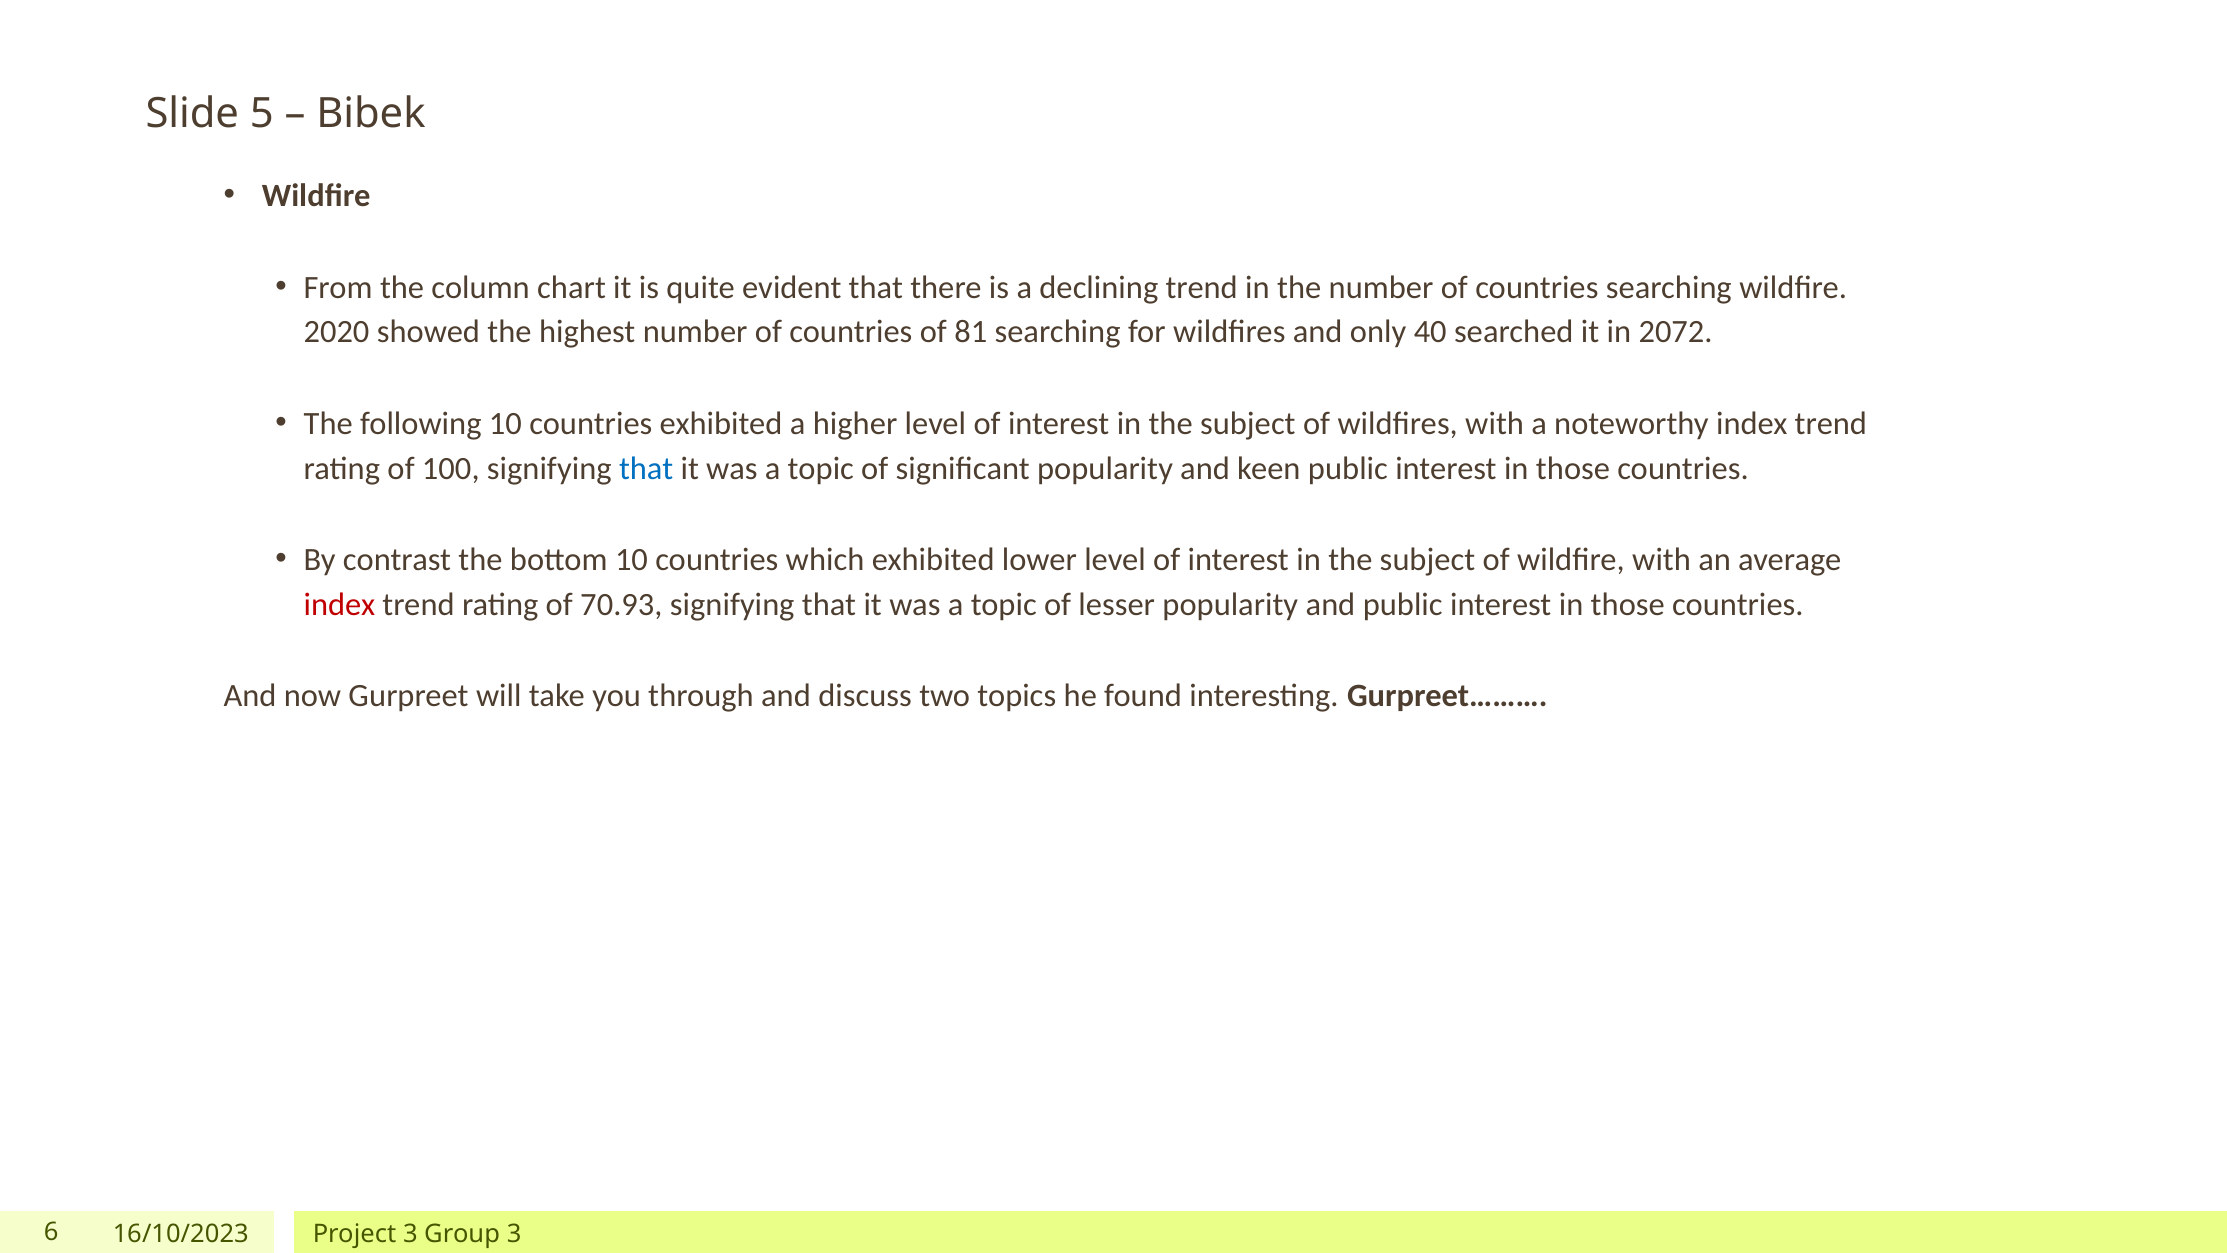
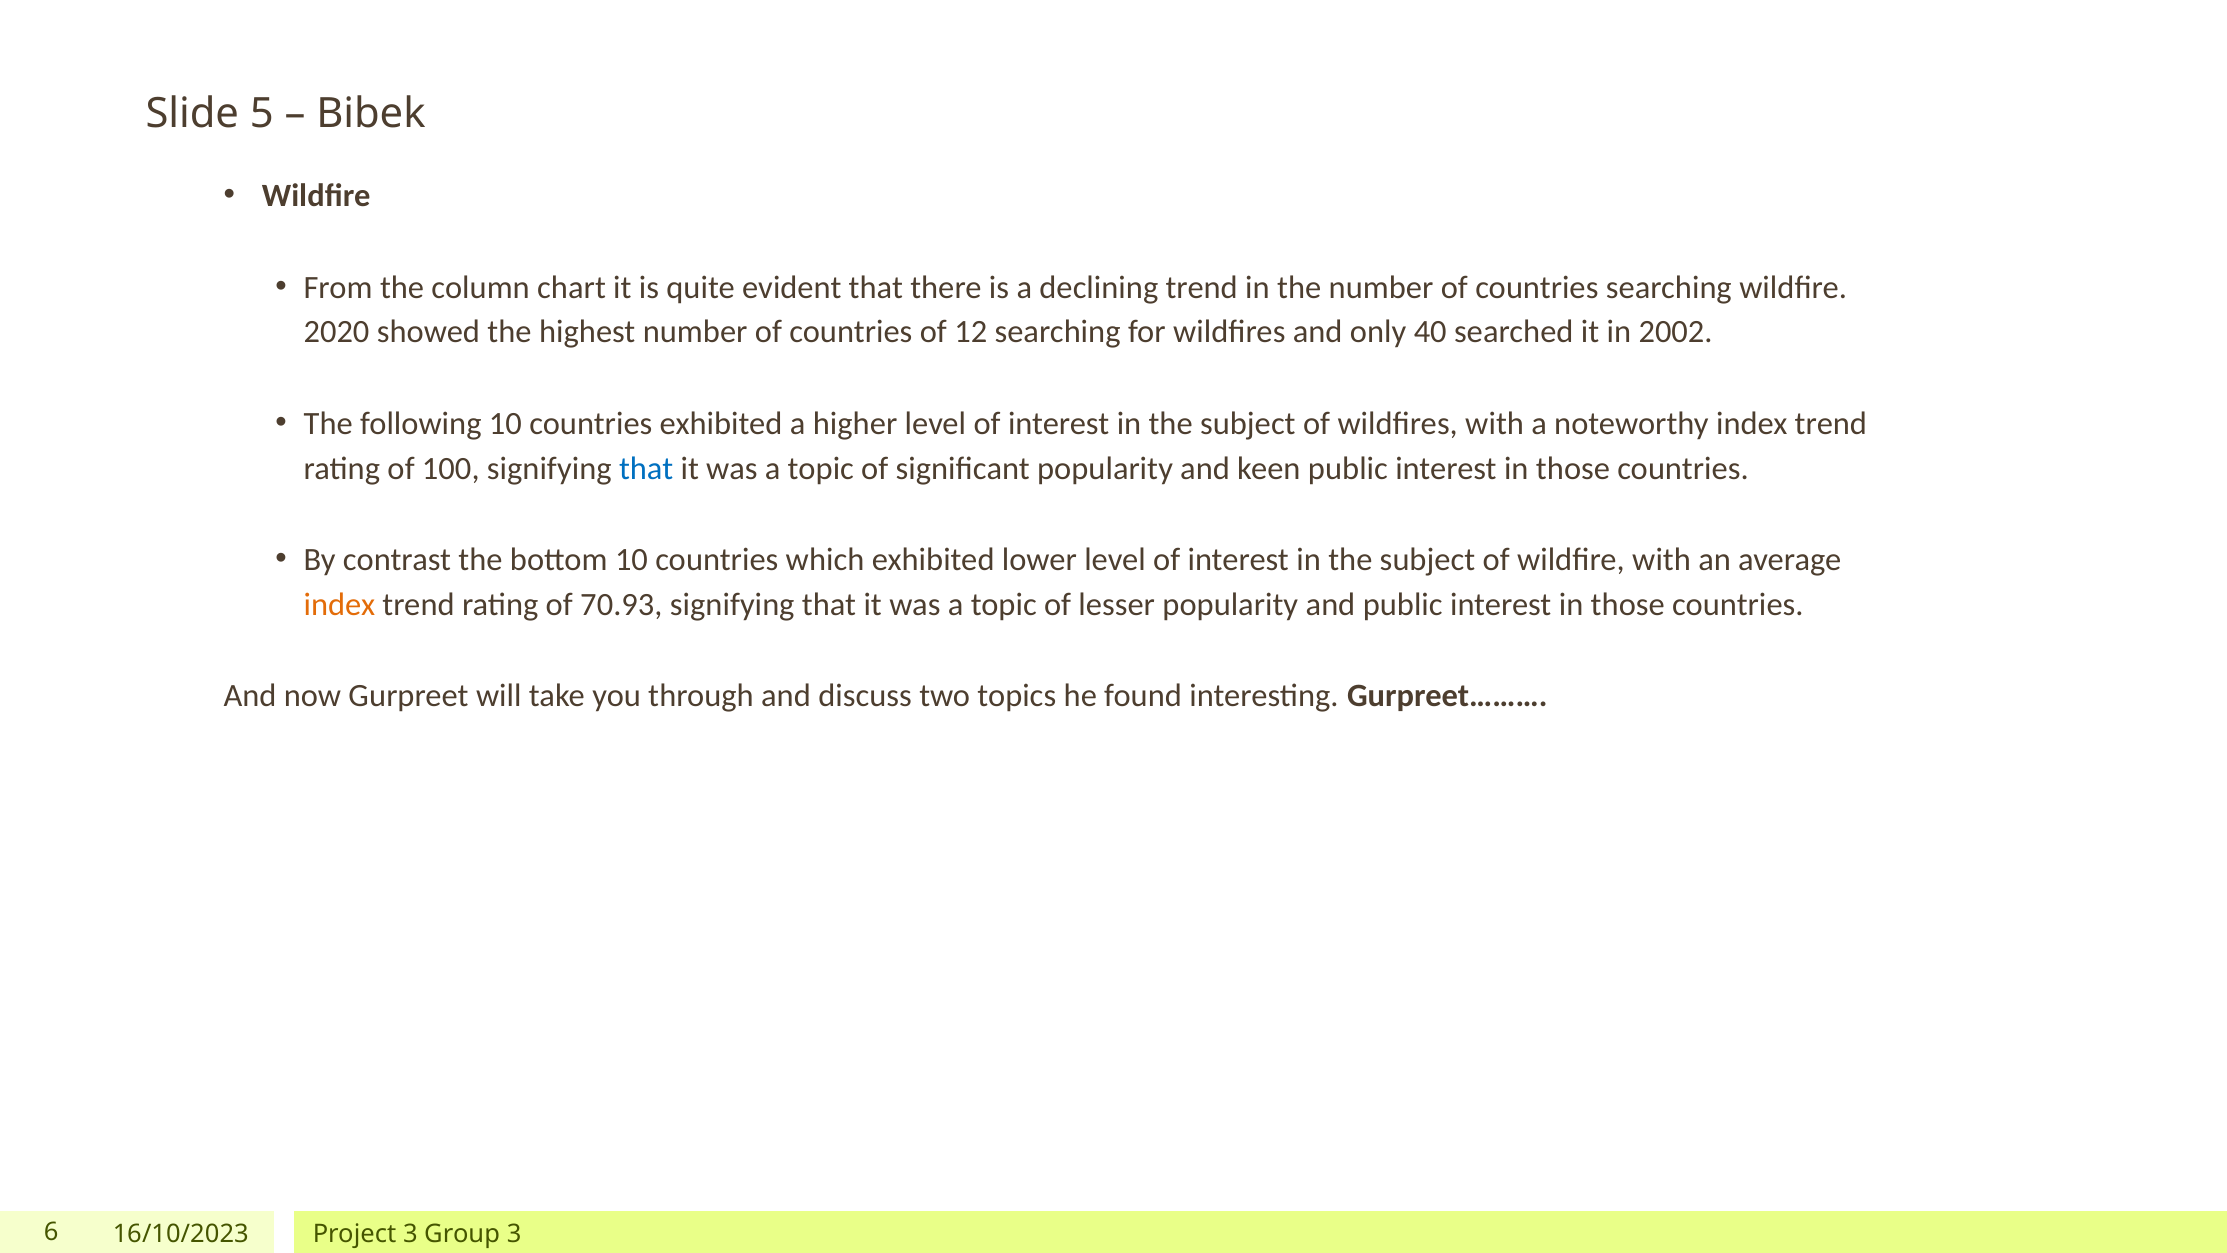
81: 81 -> 12
2072: 2072 -> 2002
index at (339, 605) colour: red -> orange
